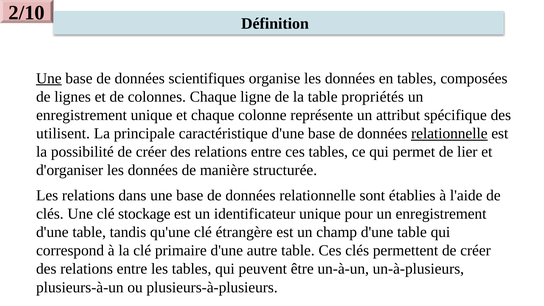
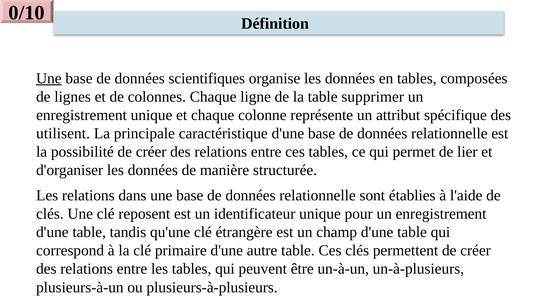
2/10: 2/10 -> 0/10
propriétés: propriétés -> supprimer
relationnelle at (449, 133) underline: present -> none
stockage: stockage -> reposent
